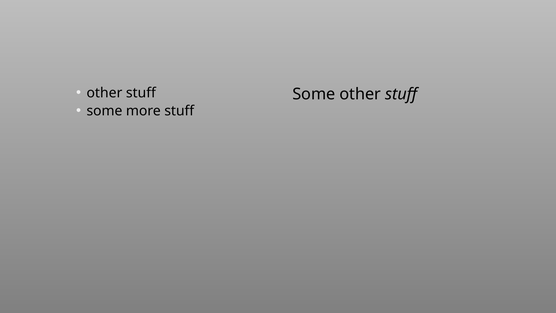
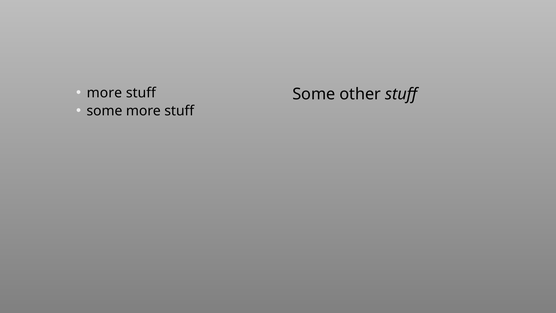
other at (104, 93): other -> more
